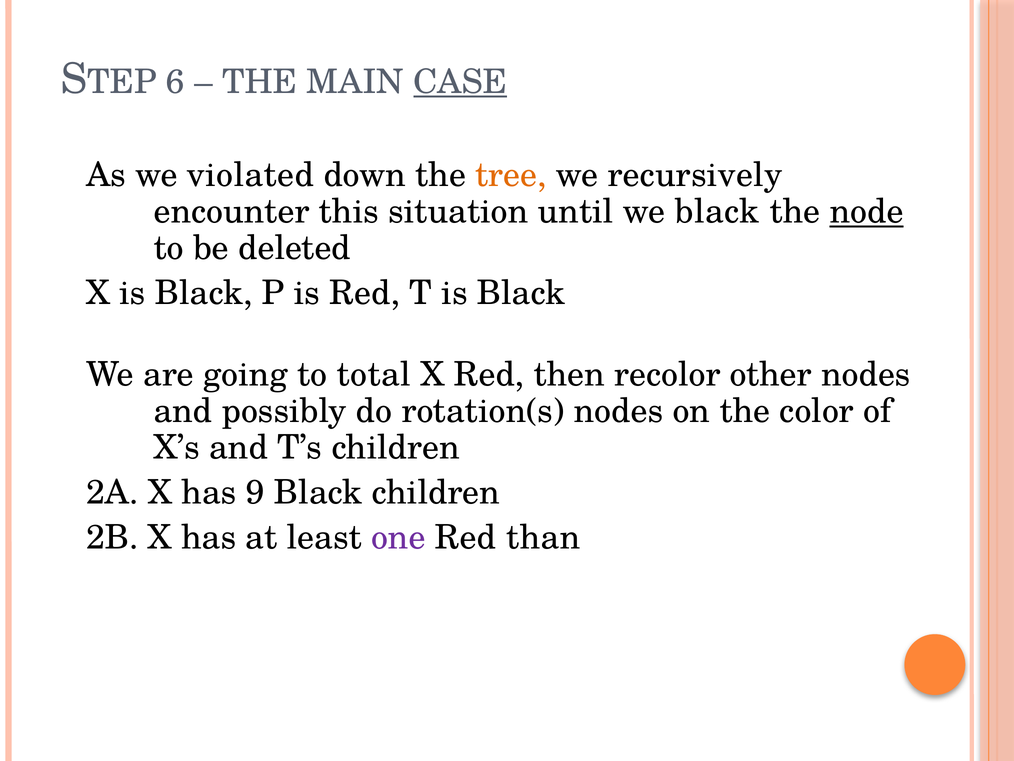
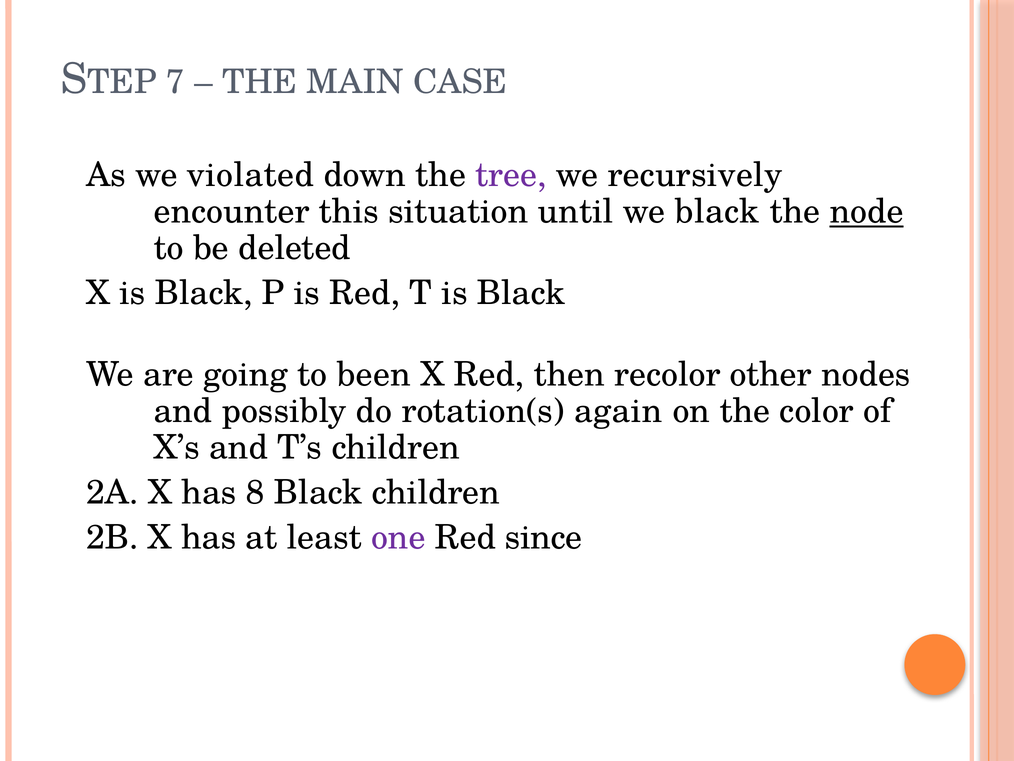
6: 6 -> 7
CASE underline: present -> none
tree colour: orange -> purple
total: total -> been
rotation(s nodes: nodes -> again
9: 9 -> 8
than: than -> since
